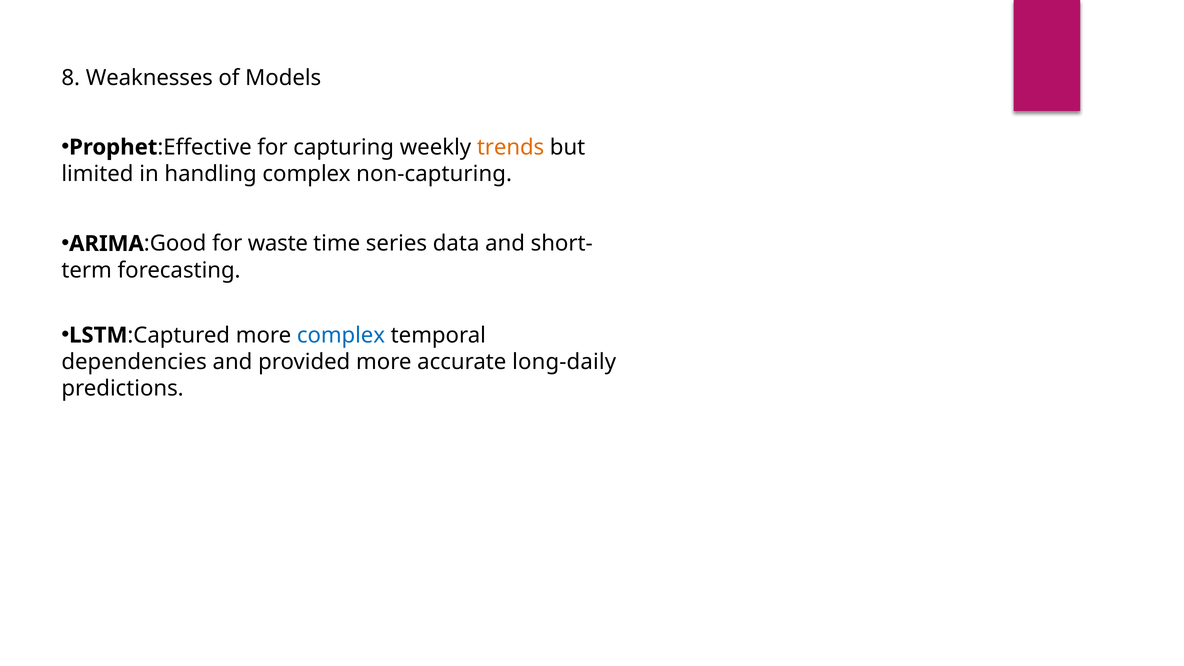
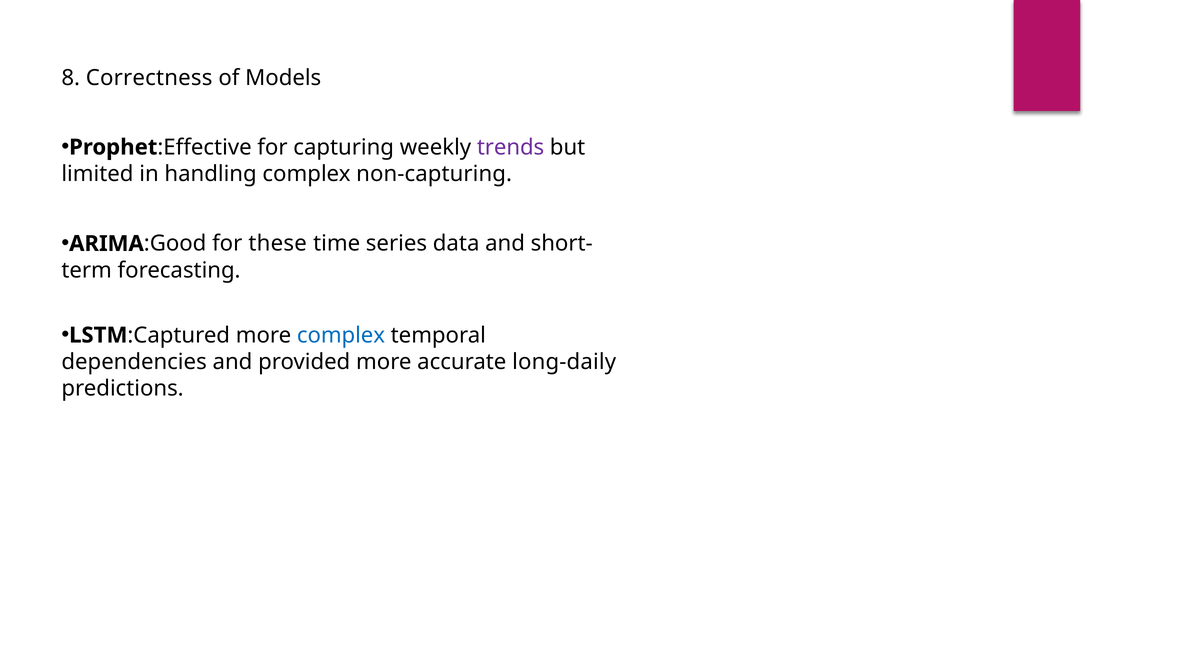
Weaknesses: Weaknesses -> Correctness
trends colour: orange -> purple
waste: waste -> these
